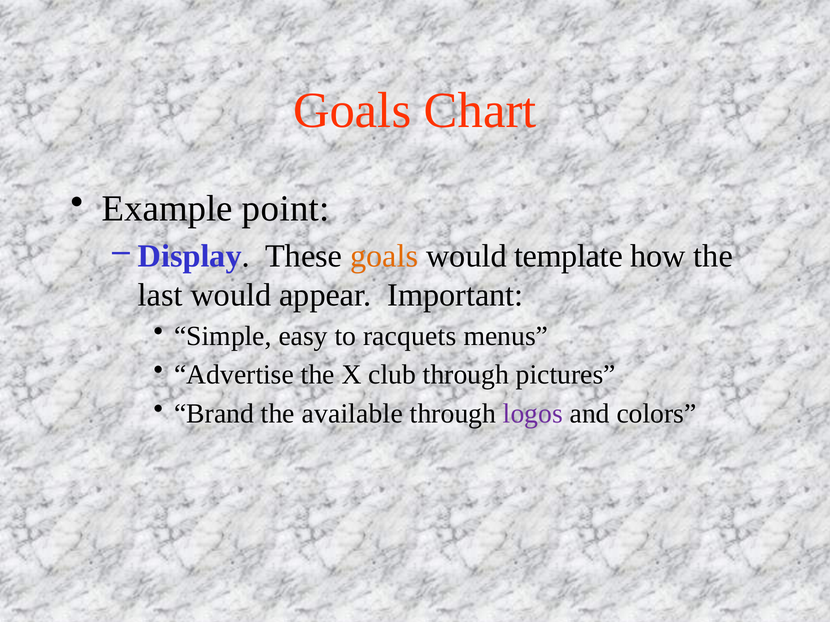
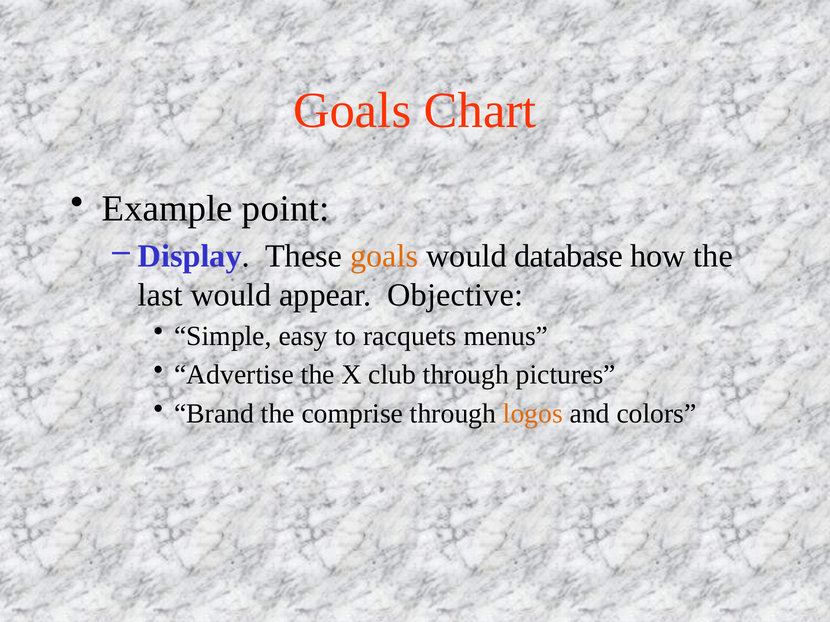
template: template -> database
Important: Important -> Objective
available: available -> comprise
logos colour: purple -> orange
